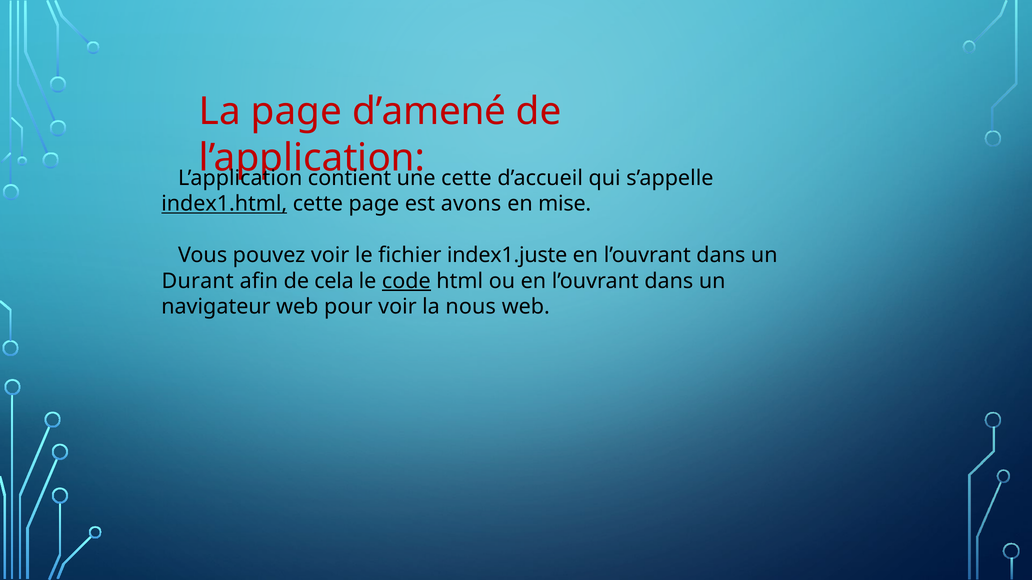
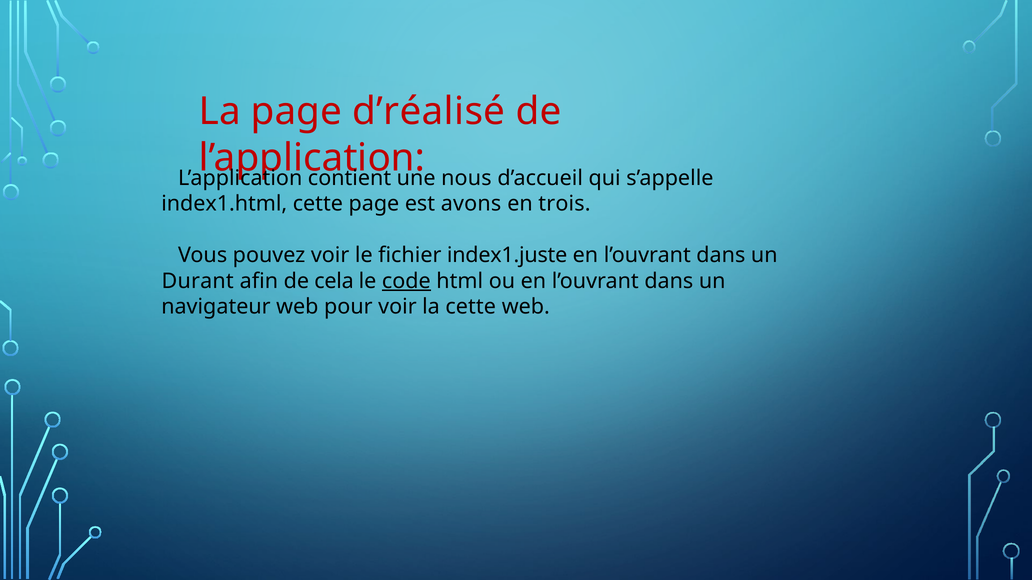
d’amené: d’amené -> d’réalisé
cette at (466, 178): cette -> nous
index1.html underline: present -> none
mise: mise -> trois
la nous: nous -> cette
